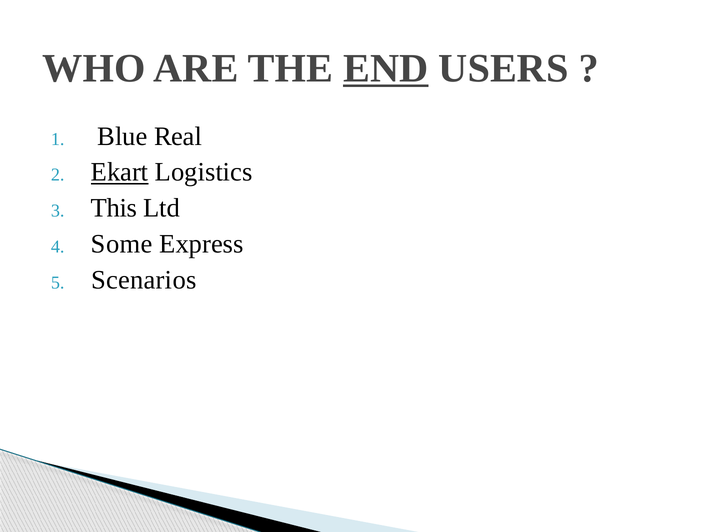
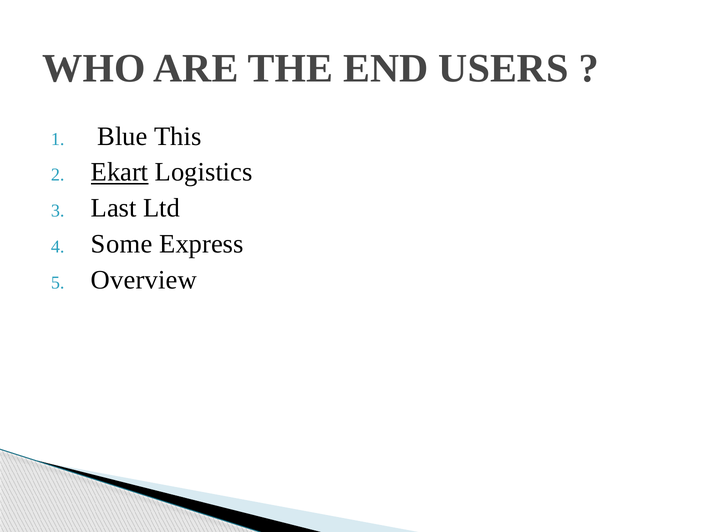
END underline: present -> none
Real: Real -> This
This: This -> Last
Scenarios: Scenarios -> Overview
